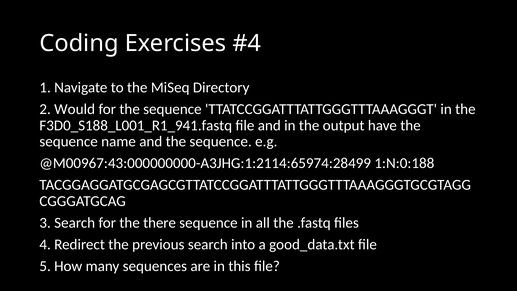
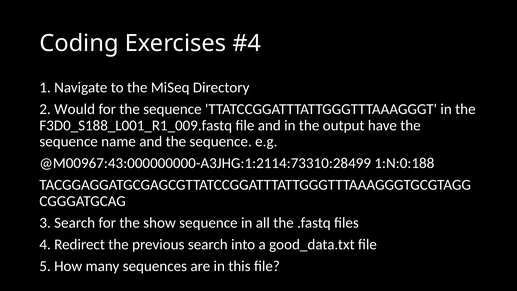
F3D0_S188_L001_R1_941.fastq: F3D0_S188_L001_R1_941.fastq -> F3D0_S188_L001_R1_009.fastq
@M00967:43:000000000-A3JHG:1:2114:65974:28499: @M00967:43:000000000-A3JHG:1:2114:65974:28499 -> @M00967:43:000000000-A3JHG:1:2114:73310:28499
there: there -> show
